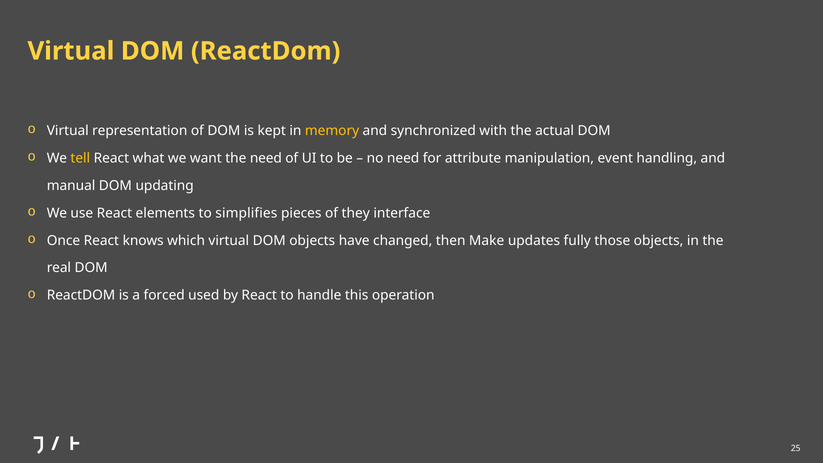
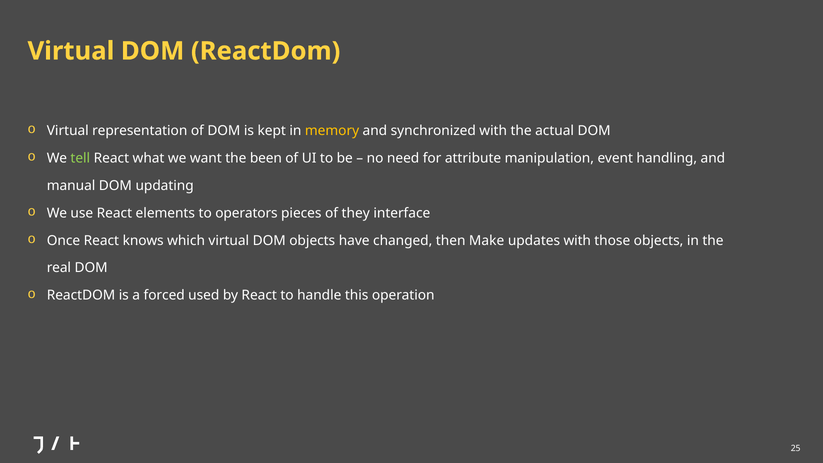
tell colour: yellow -> light green
the need: need -> been
simplifies: simplifies -> operators
updates fully: fully -> with
